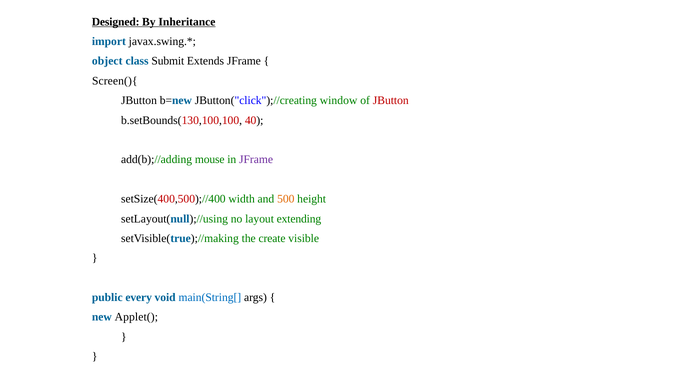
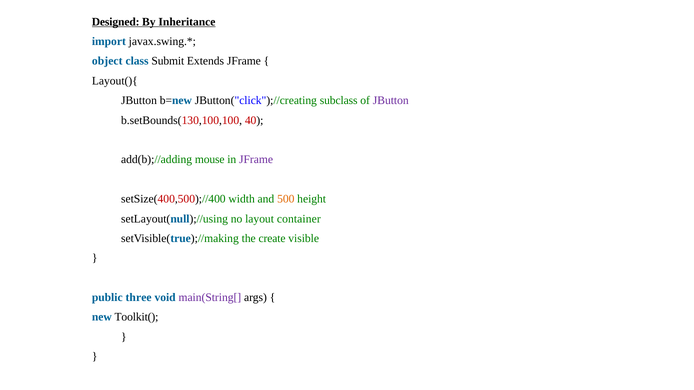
Screen(){: Screen(){ -> Layout(){
window: window -> subclass
JButton at (391, 101) colour: red -> purple
extending: extending -> container
every: every -> three
main(String[ colour: blue -> purple
Applet(: Applet( -> Toolkit(
